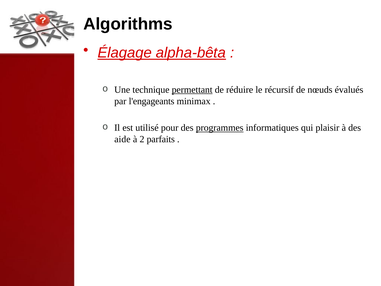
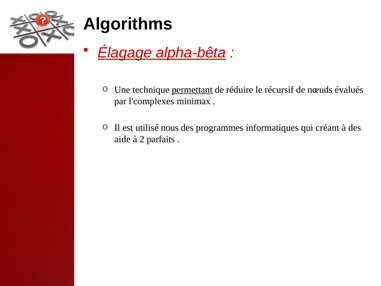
l'engageants: l'engageants -> l'complexes
pour: pour -> nous
programmes underline: present -> none
plaisir: plaisir -> créant
